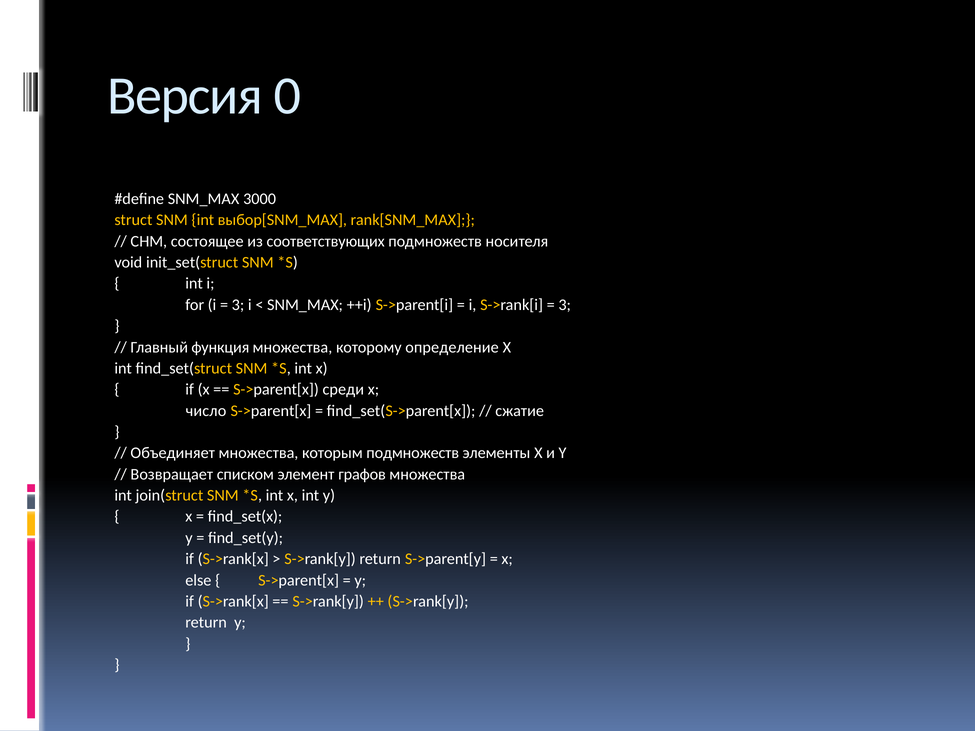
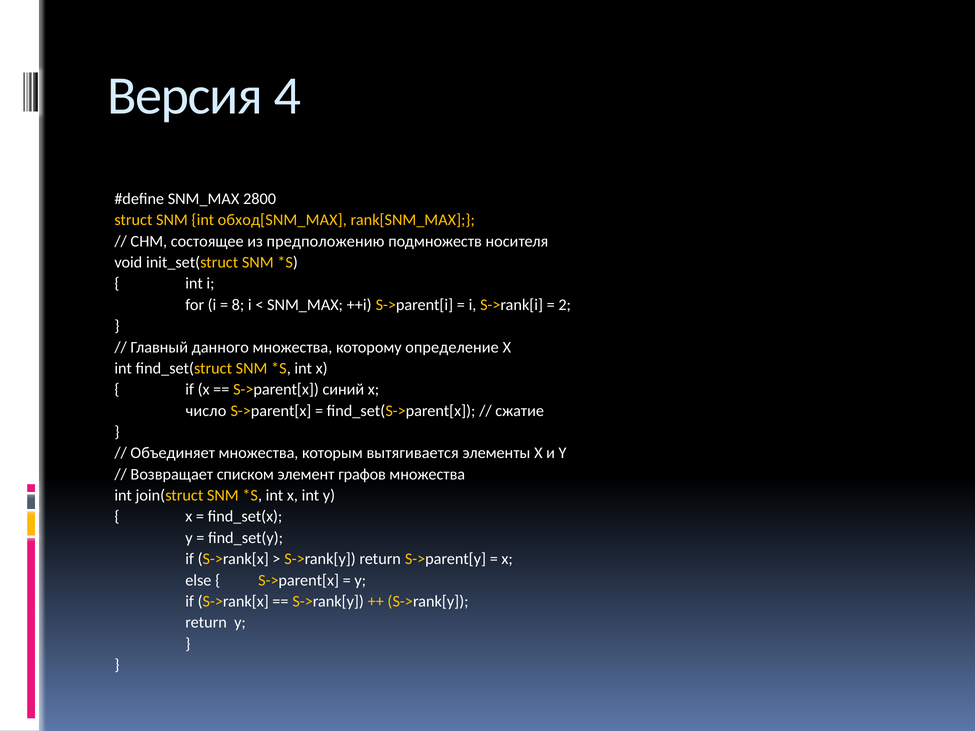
0: 0 -> 4
3000: 3000 -> 2800
выбор[SNM_MAX: выбор[SNM_MAX -> обход[SNM_MAX
соответствующих: соответствующих -> предположению
3 at (238, 305): 3 -> 8
3 at (565, 305): 3 -> 2
функция: функция -> данного
среди: среди -> синий
которым подмножеств: подмножеств -> вытягивается
